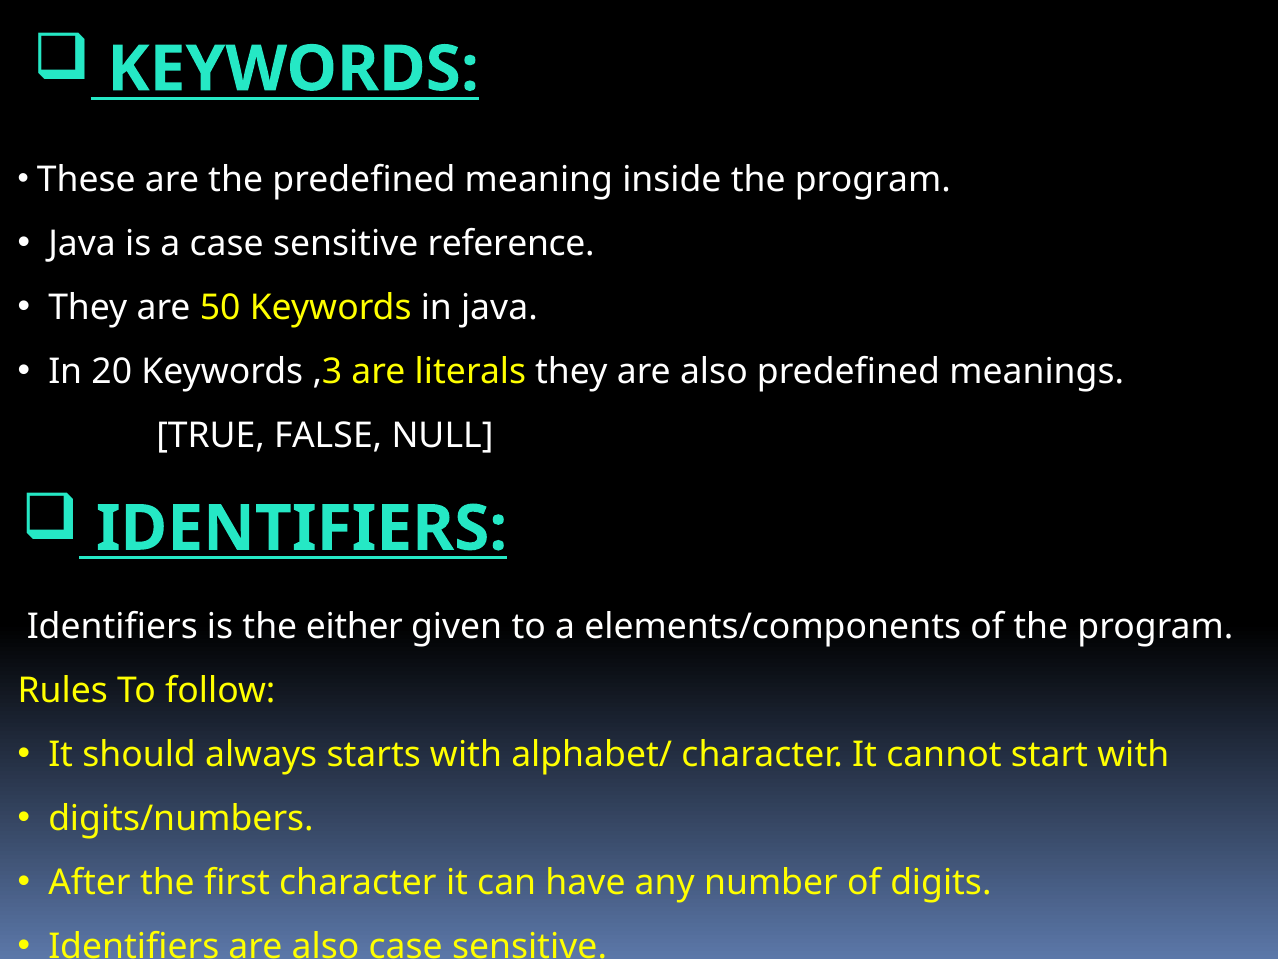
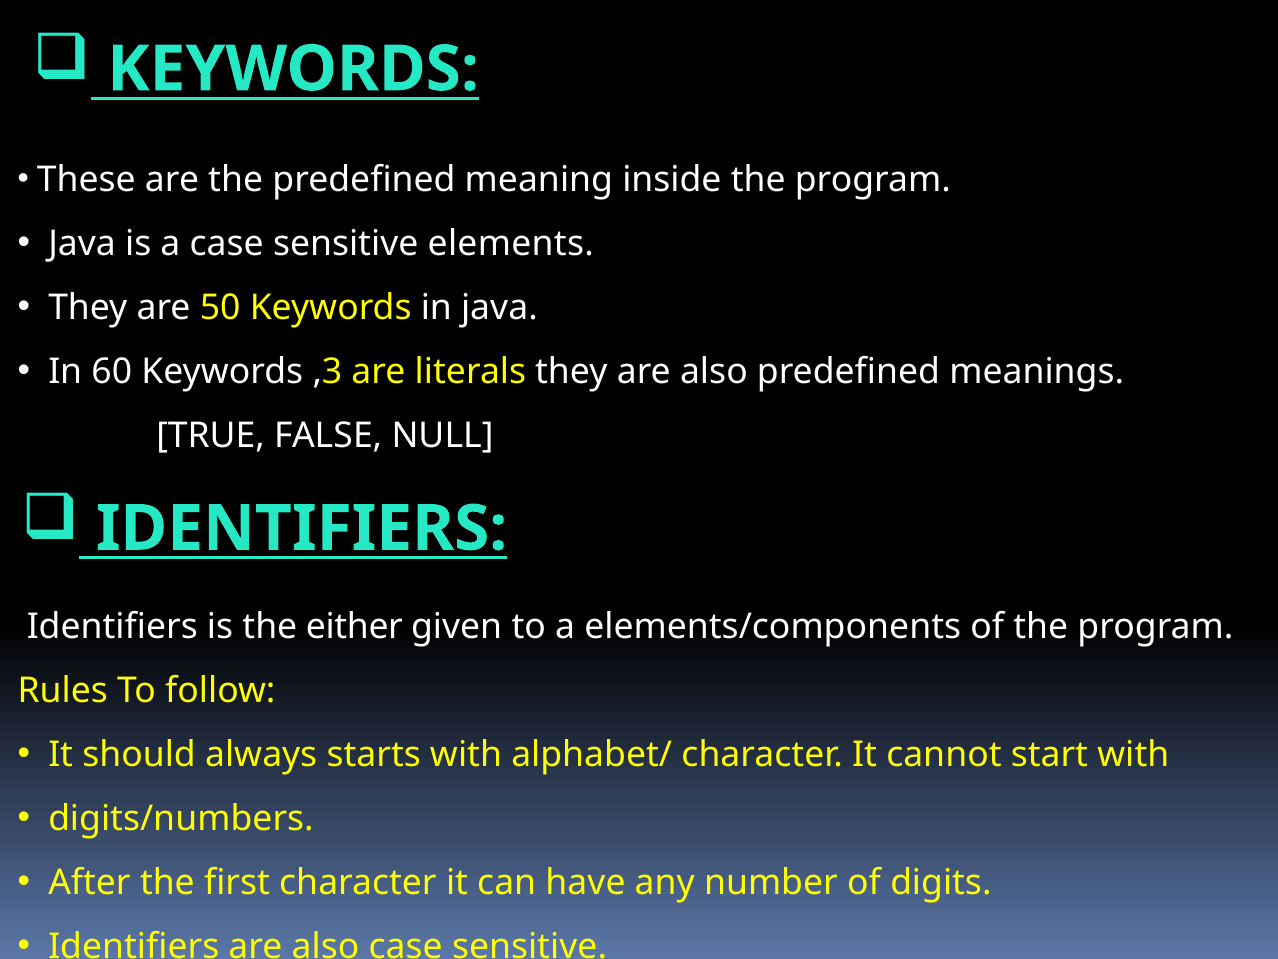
reference: reference -> elements
20: 20 -> 60
